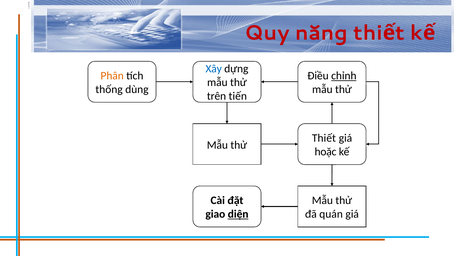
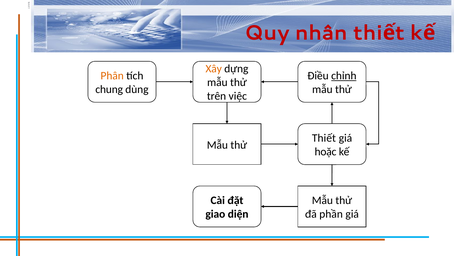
năng: năng -> nhân
Xây colour: blue -> orange
thống: thống -> chung
tiến: tiến -> việc
diện underline: present -> none
quán: quán -> phần
